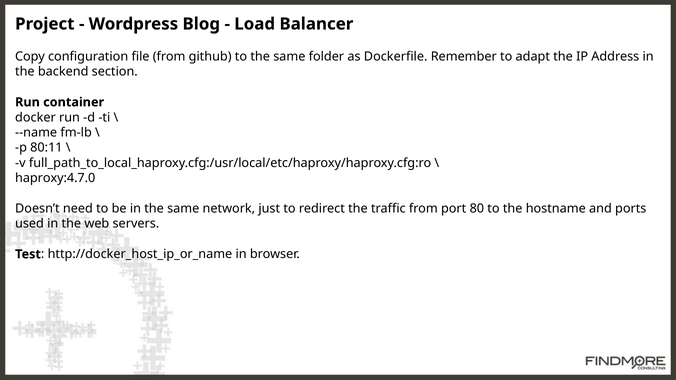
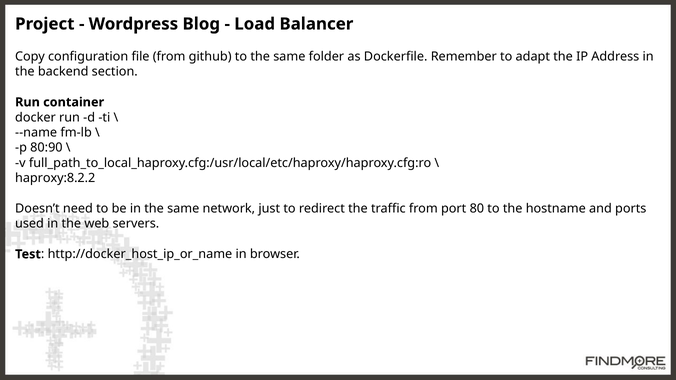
80:11: 80:11 -> 80:90
haproxy:4.7.0: haproxy:4.7.0 -> haproxy:8.2.2
